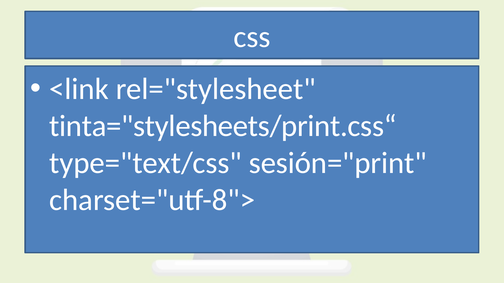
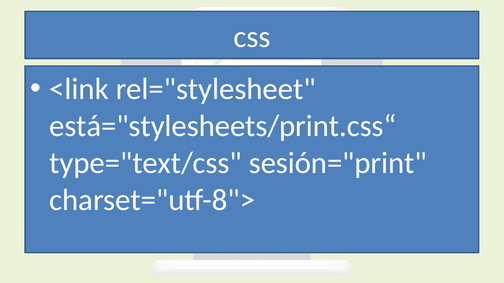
tinta="stylesheets/print.css“: tinta="stylesheets/print.css“ -> está="stylesheets/print.css“
